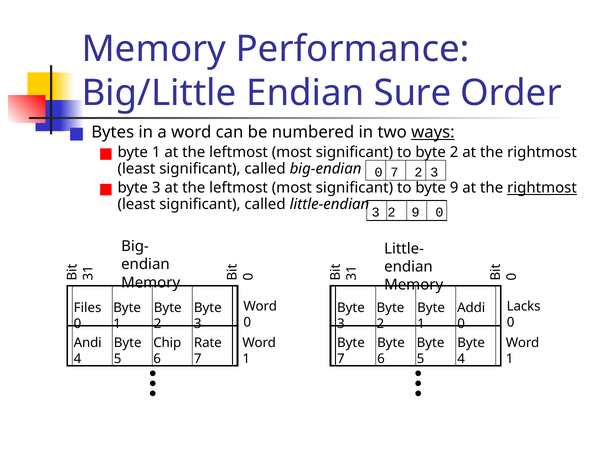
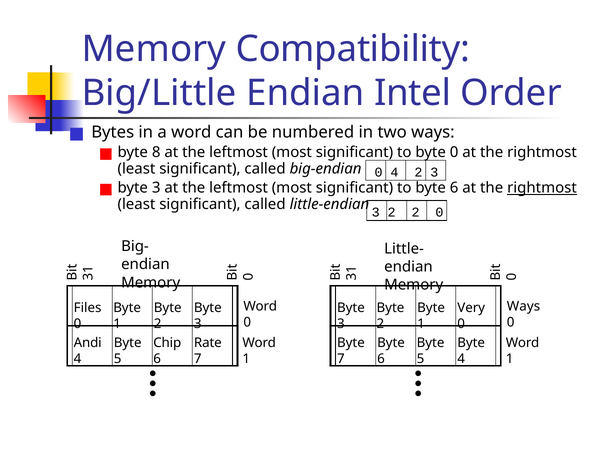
Performance: Performance -> Compatibility
Sure: Sure -> Intel
ways at (433, 132) underline: present -> none
1 at (156, 152): 1 -> 8
to byte 2: 2 -> 0
0 7: 7 -> 4
to byte 9: 9 -> 6
2 9: 9 -> 2
Lacks at (524, 306): Lacks -> Ways
Addi: Addi -> Very
